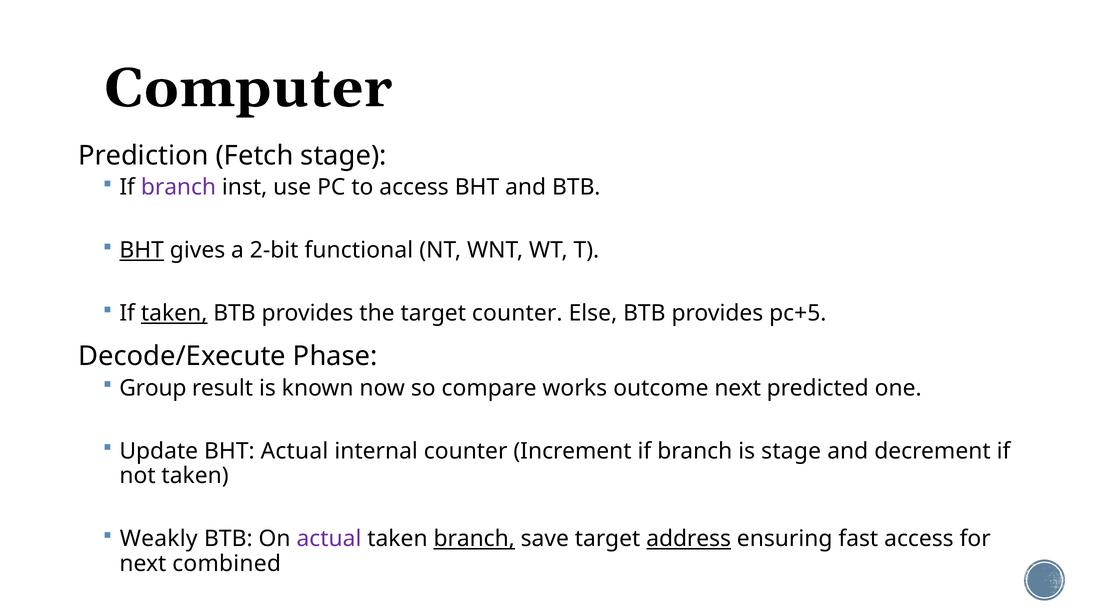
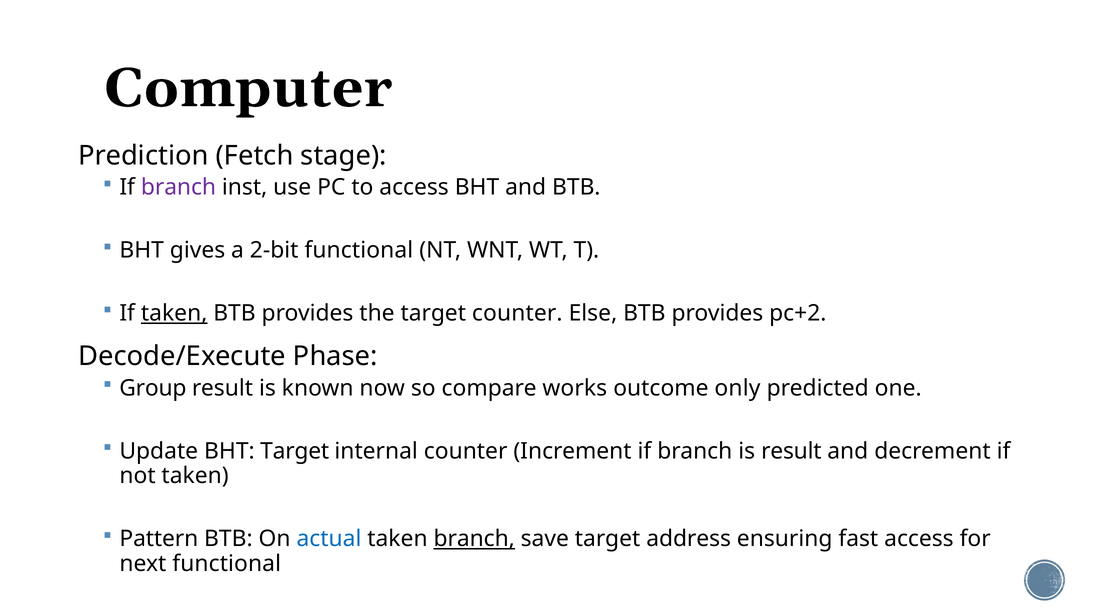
BHT at (142, 250) underline: present -> none
pc+5: pc+5 -> pc+2
outcome next: next -> only
BHT Actual: Actual -> Target
is stage: stage -> result
Weakly: Weakly -> Pattern
actual at (329, 539) colour: purple -> blue
address underline: present -> none
next combined: combined -> functional
